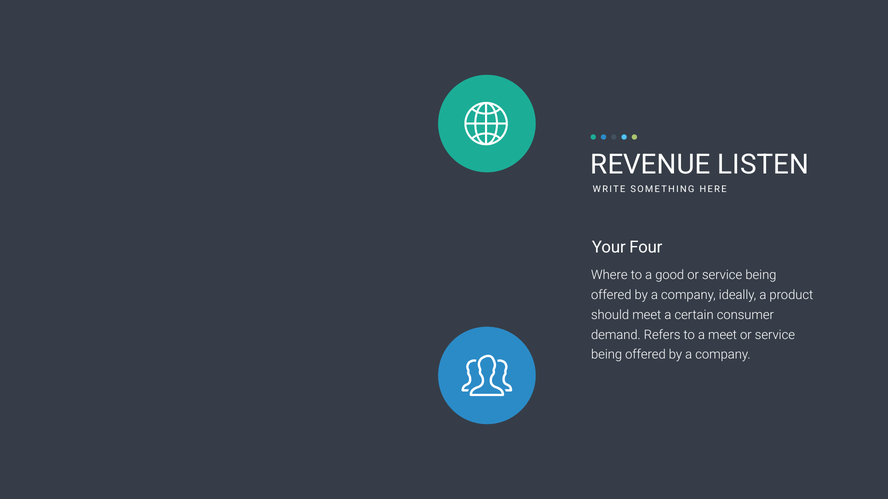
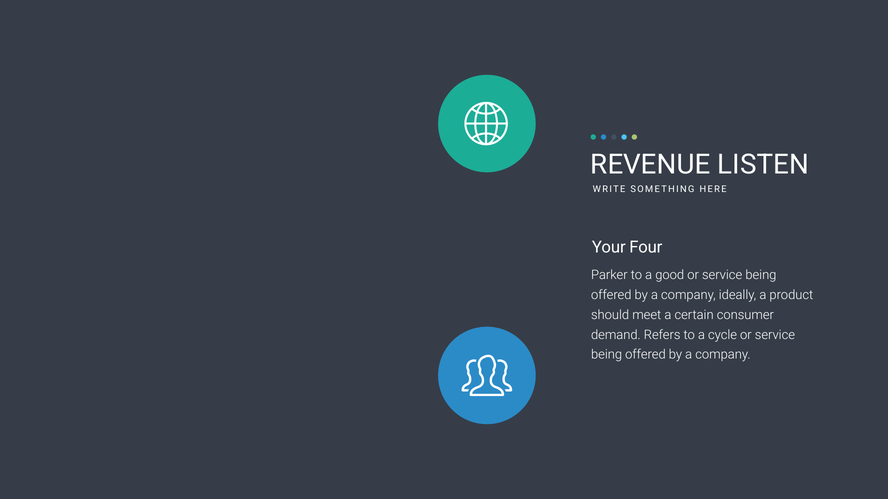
Where: Where -> Parker
a meet: meet -> cycle
